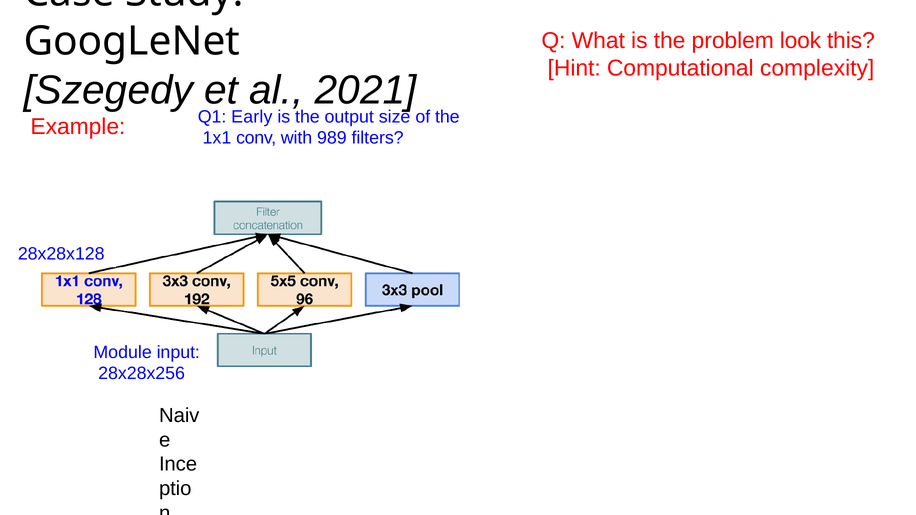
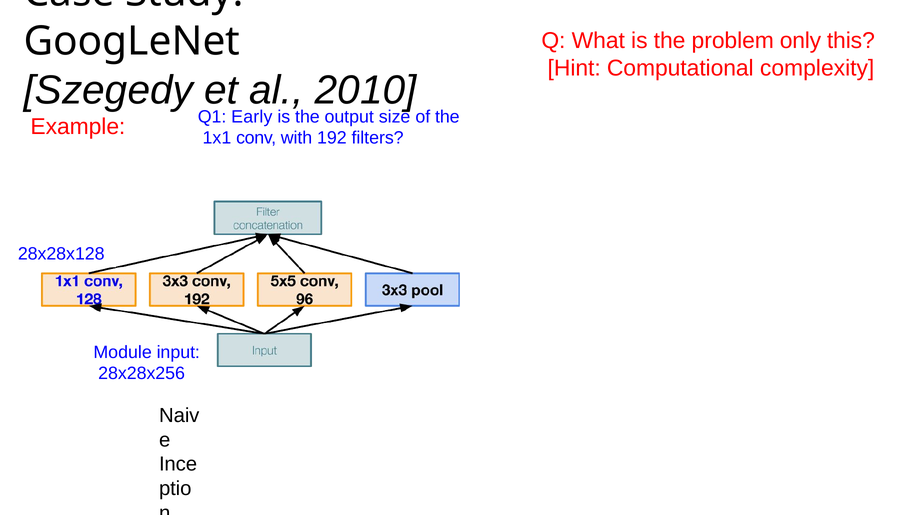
look: look -> only
2021: 2021 -> 2010
989: 989 -> 192
